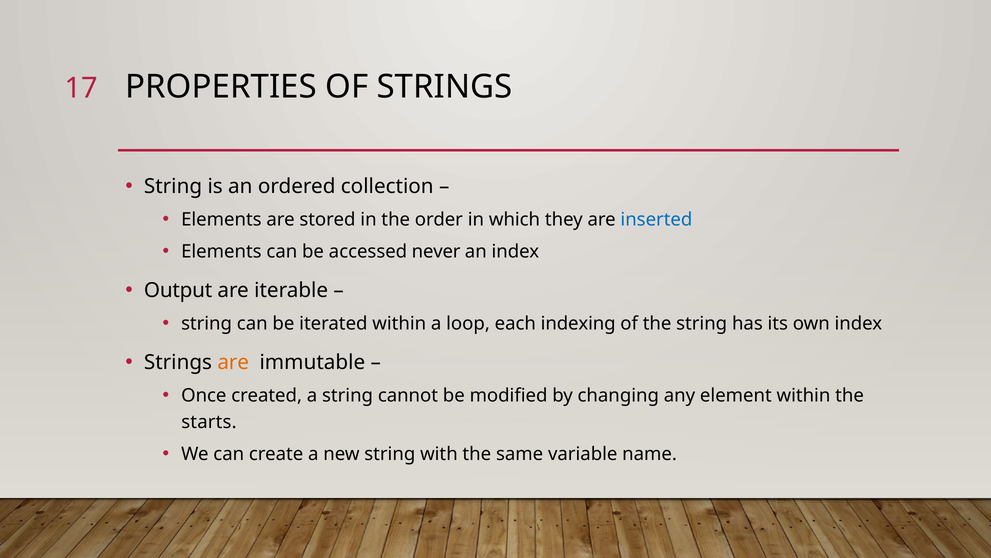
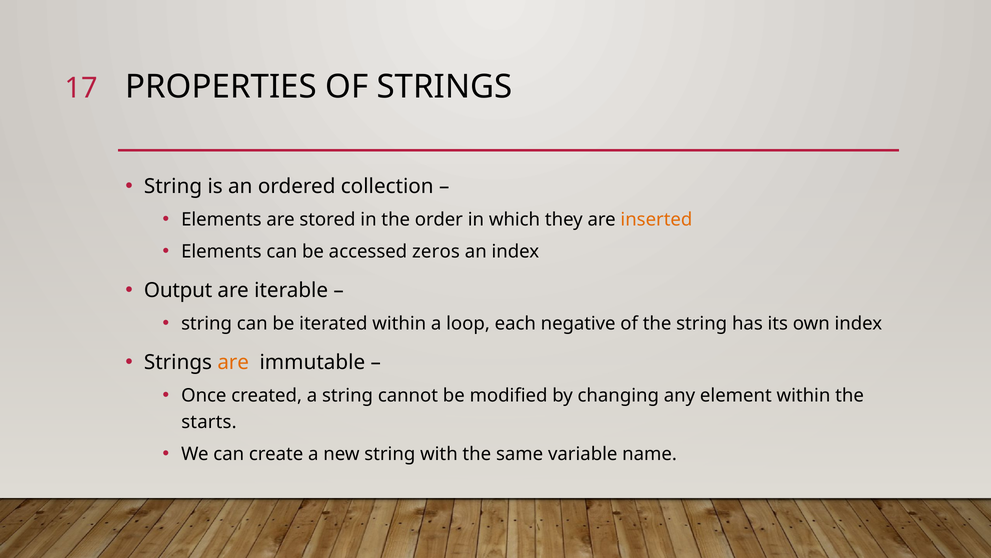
inserted colour: blue -> orange
never: never -> zeros
indexing: indexing -> negative
